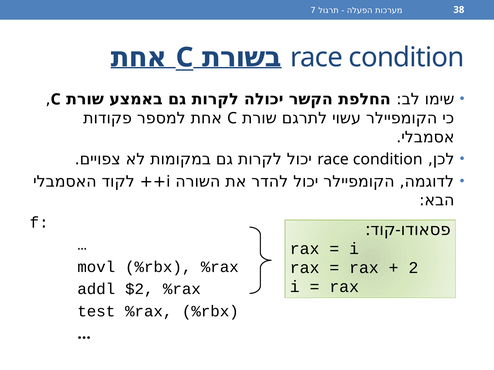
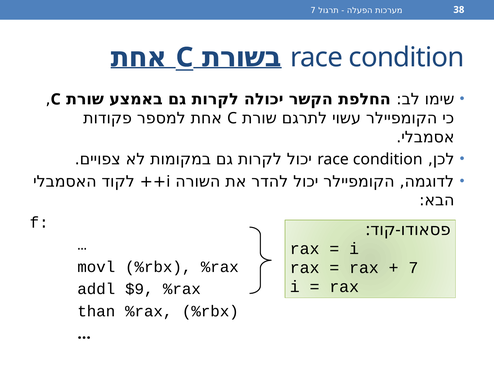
2 at (413, 268): 2 -> 7
$2: $2 -> $9
test: test -> than
